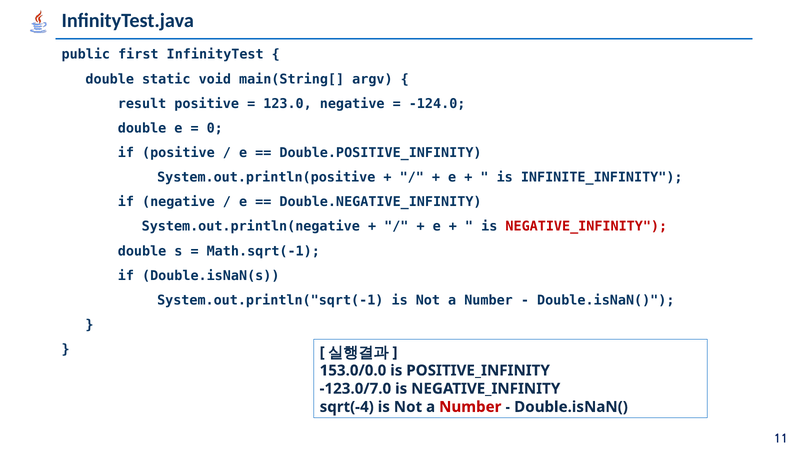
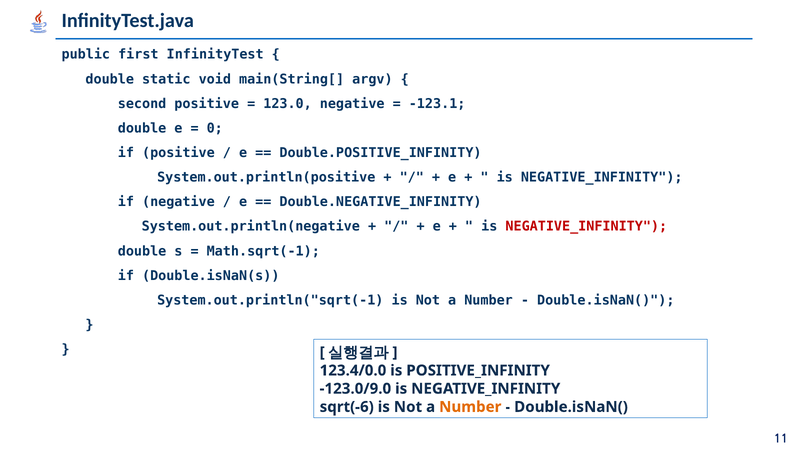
result: result -> second
-124.0: -124.0 -> -123.1
INFINITE_INFINITY at (602, 177): INFINITE_INFINITY -> NEGATIVE_INFINITY
153.0/0.0: 153.0/0.0 -> 123.4/0.0
-123.0/7.0: -123.0/7.0 -> -123.0/9.0
sqrt(-4: sqrt(-4 -> sqrt(-6
Number at (470, 406) colour: red -> orange
